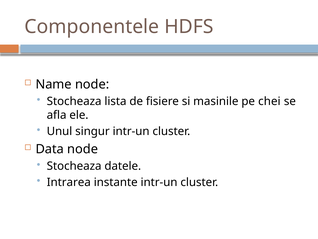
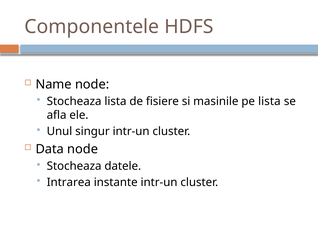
pe chei: chei -> lista
